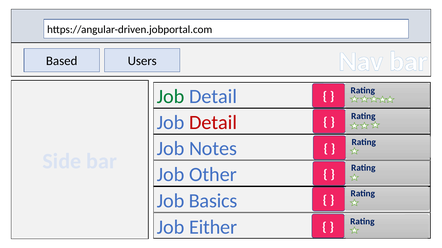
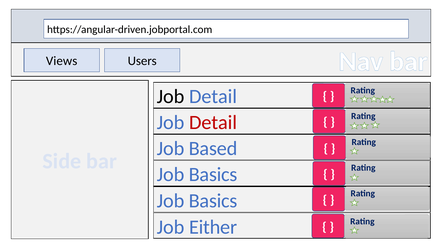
Based: Based -> Views
Job at (171, 97) colour: green -> black
Notes: Notes -> Based
Other at (213, 175): Other -> Basics
